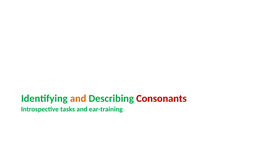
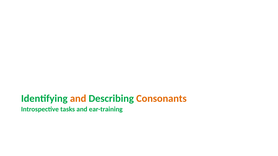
Consonants colour: red -> orange
